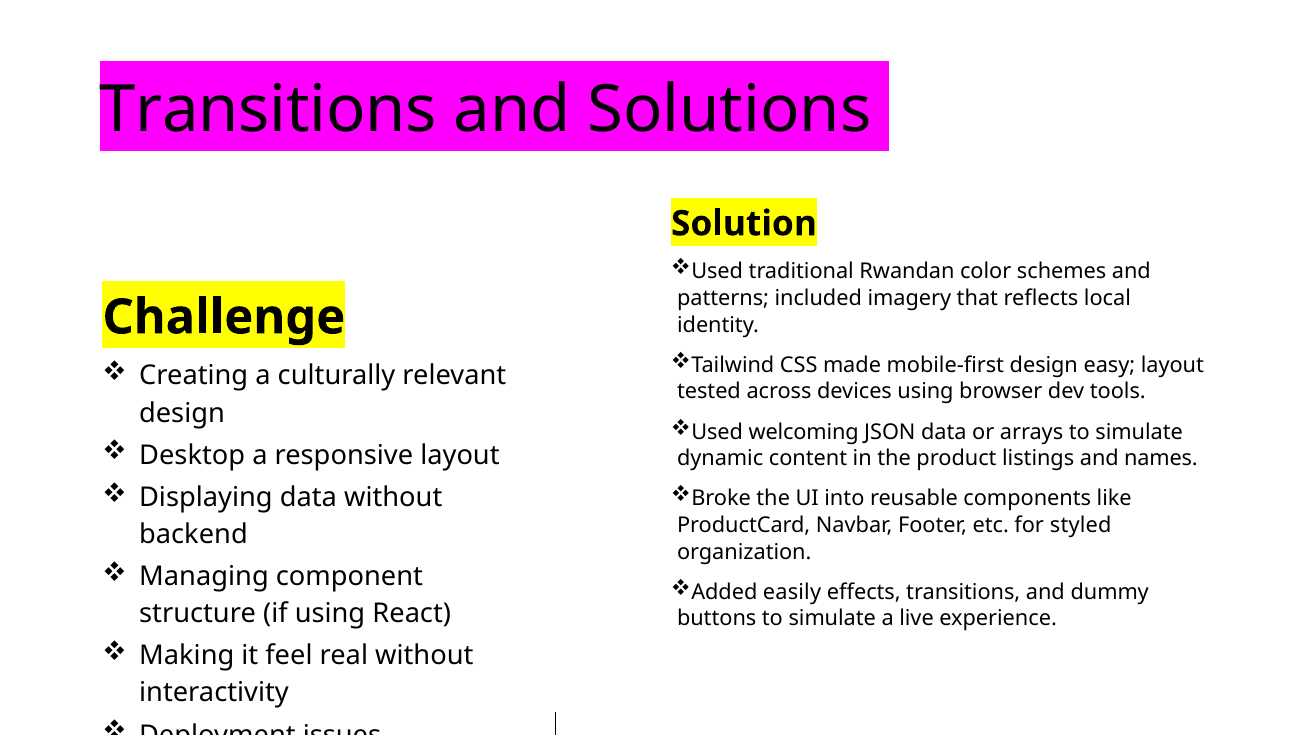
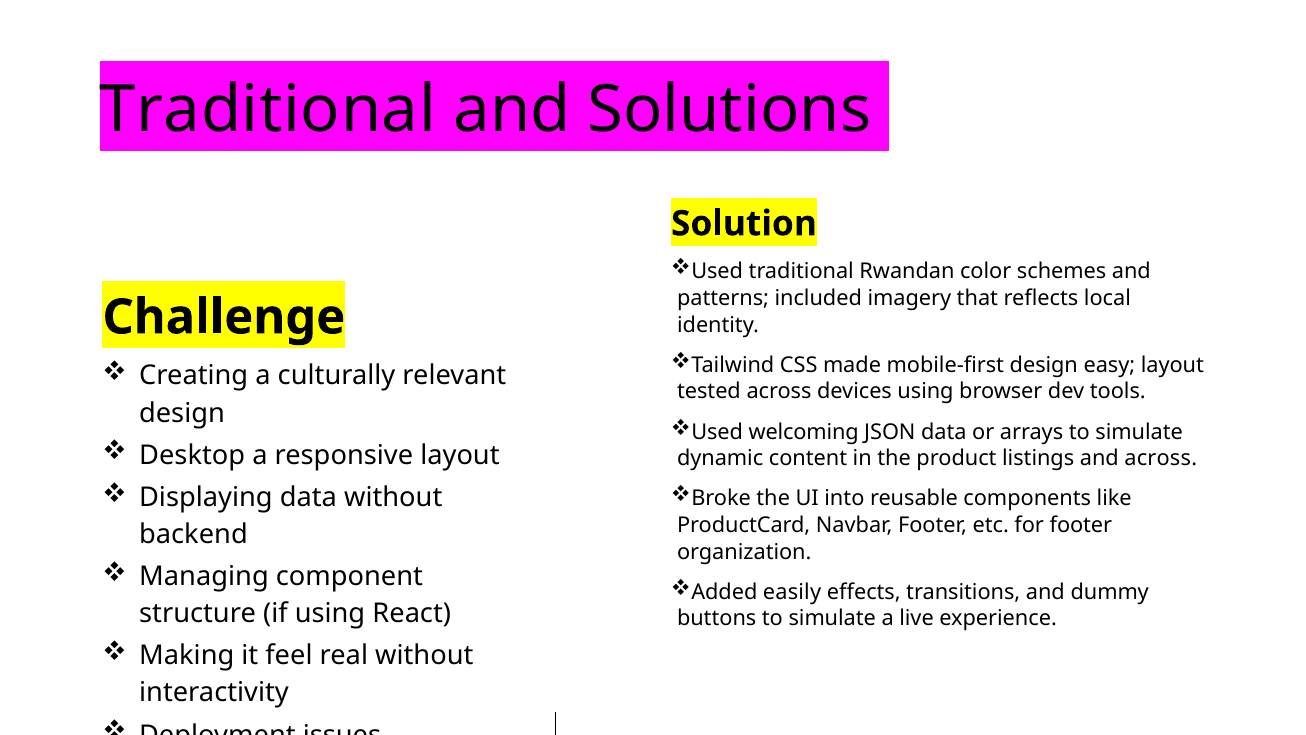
Transitions at (268, 110): Transitions -> Traditional
and names: names -> across
for styled: styled -> footer
